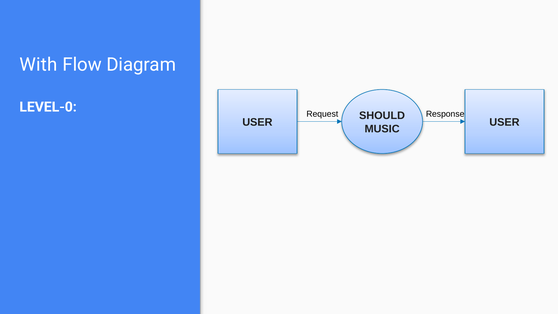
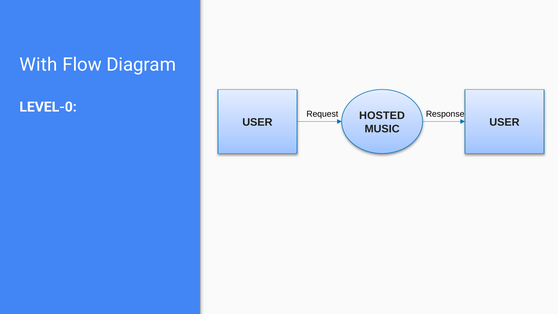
SHOULD: SHOULD -> HOSTED
